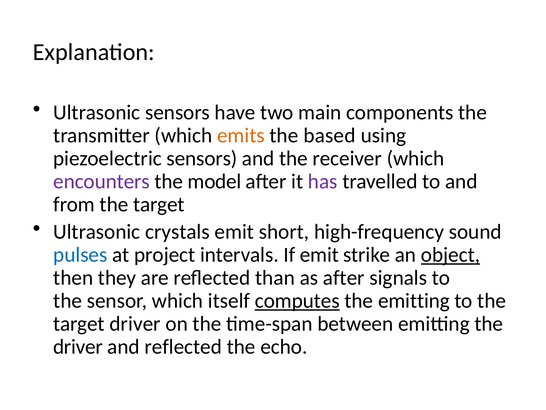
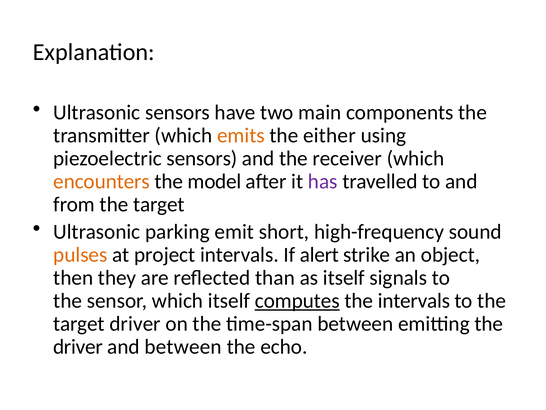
based: based -> either
encounters colour: purple -> orange
crystals: crystals -> parking
pulses colour: blue -> orange
If emit: emit -> alert
object underline: present -> none
as after: after -> itself
the emitting: emitting -> intervals
and reflected: reflected -> between
